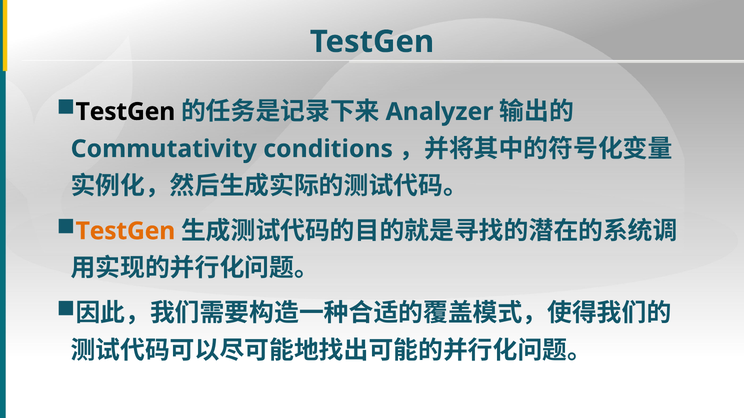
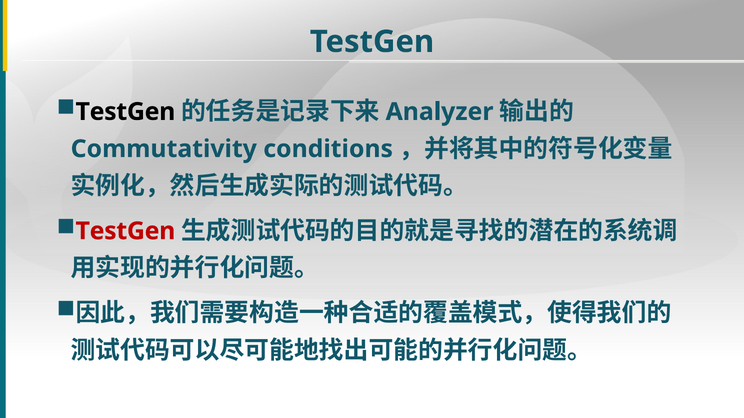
TestGen at (125, 231) colour: orange -> red
